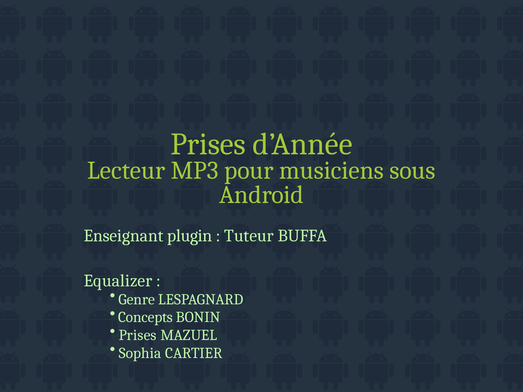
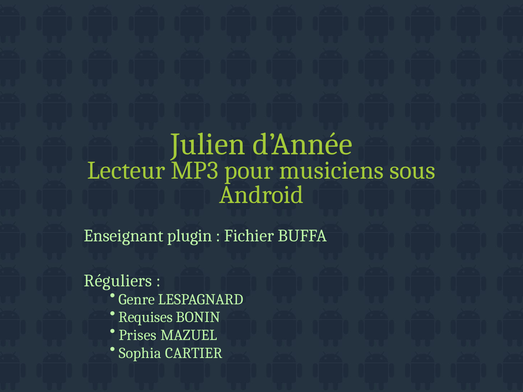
Prises at (208, 144): Prises -> Julien
Tuteur: Tuteur -> Fichier
Equalizer: Equalizer -> Réguliers
Concepts: Concepts -> Requises
